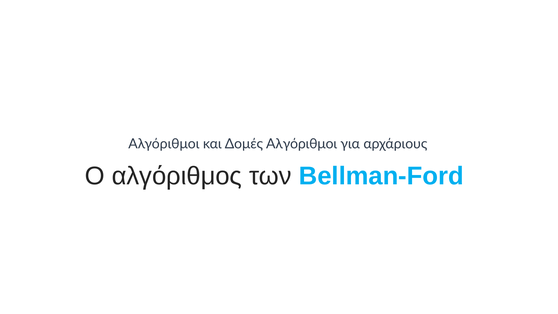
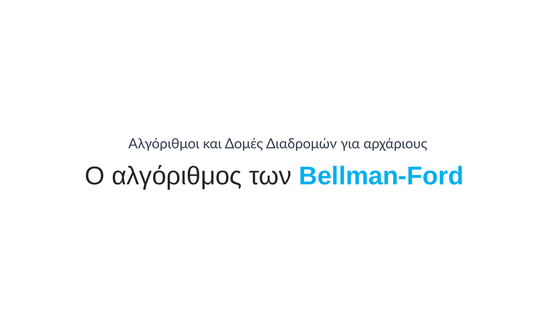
Δομές Αλγόριθμοι: Αλγόριθμοι -> Διαδρομών
